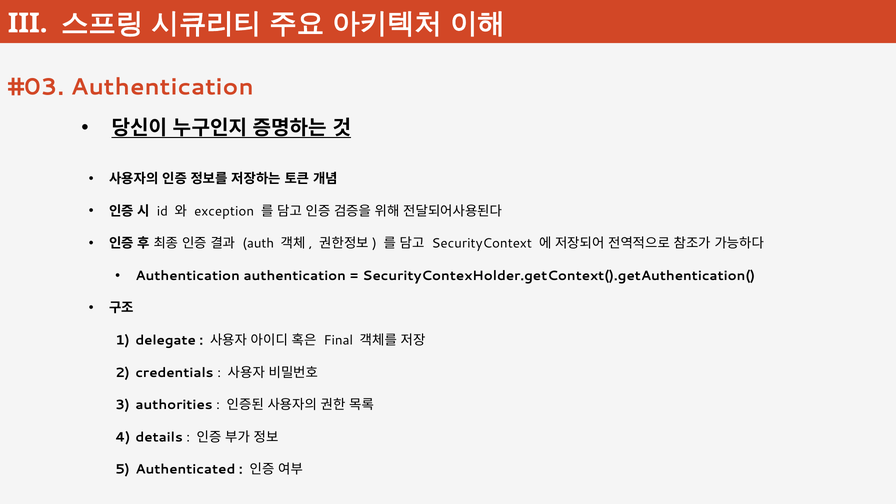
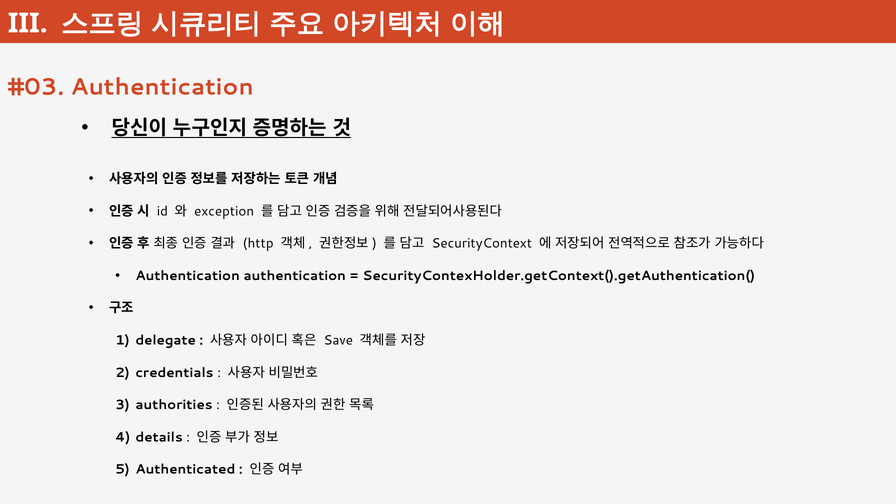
auth: auth -> http
Final: Final -> Save
